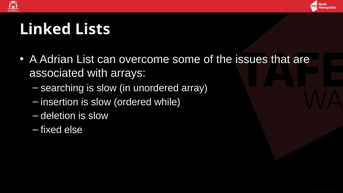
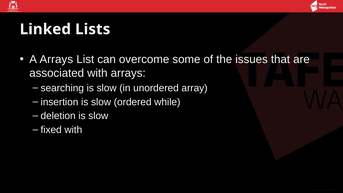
A Adrian: Adrian -> Arrays
fixed else: else -> with
